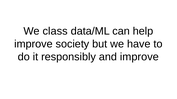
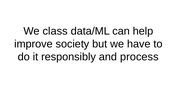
and improve: improve -> process
